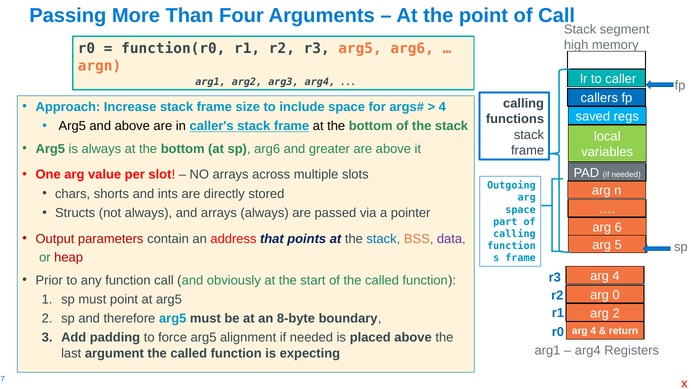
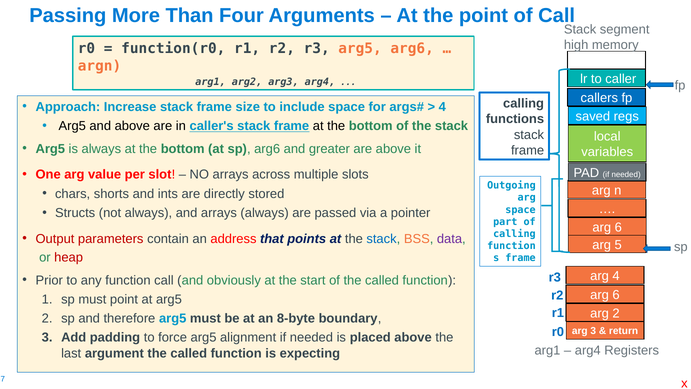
0 at (616, 295): 0 -> 6
4 at (593, 331): 4 -> 3
